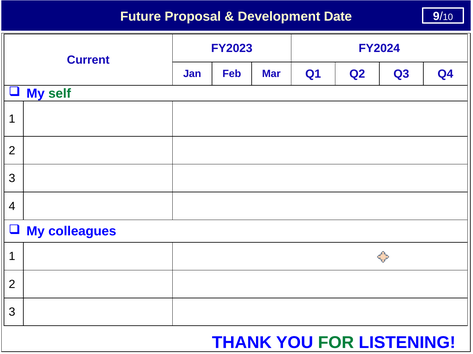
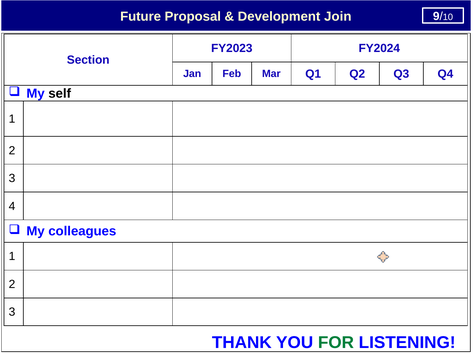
Date: Date -> Join
Current: Current -> Section
self colour: green -> black
